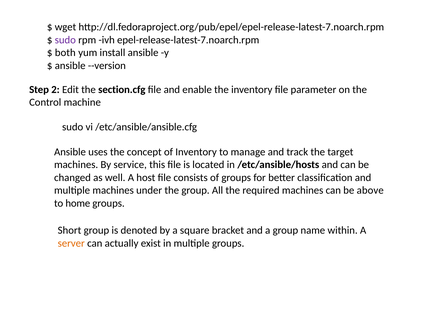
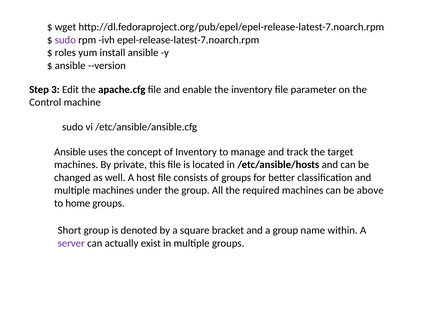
both: both -> roles
2: 2 -> 3
section.cfg: section.cfg -> apache.cfg
service: service -> private
server colour: orange -> purple
